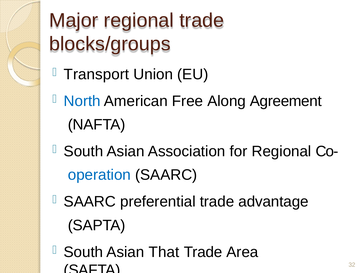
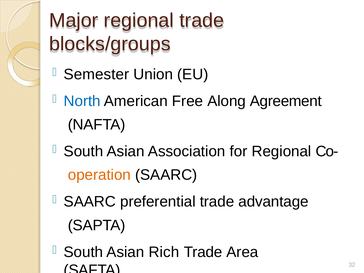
Transport: Transport -> Semester
operation colour: blue -> orange
That: That -> Rich
